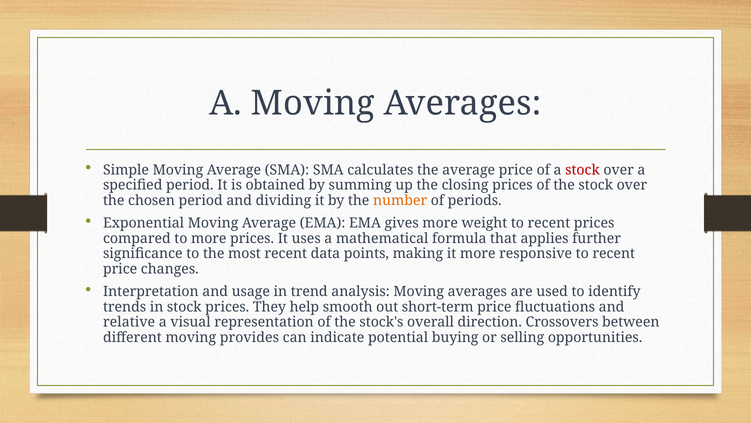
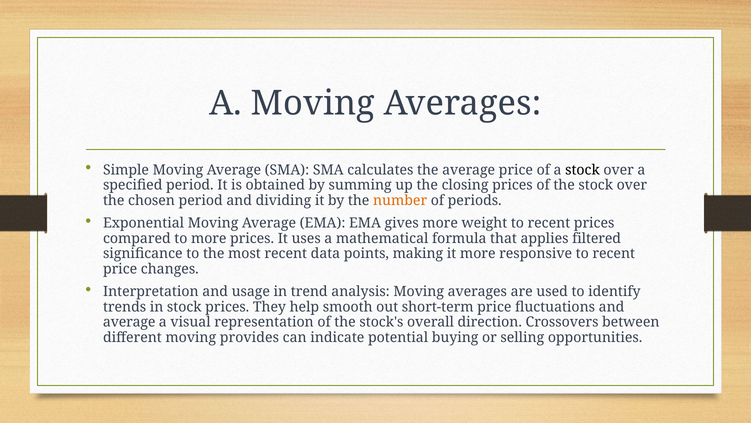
stock at (582, 170) colour: red -> black
further: further -> filtered
relative at (129, 322): relative -> average
